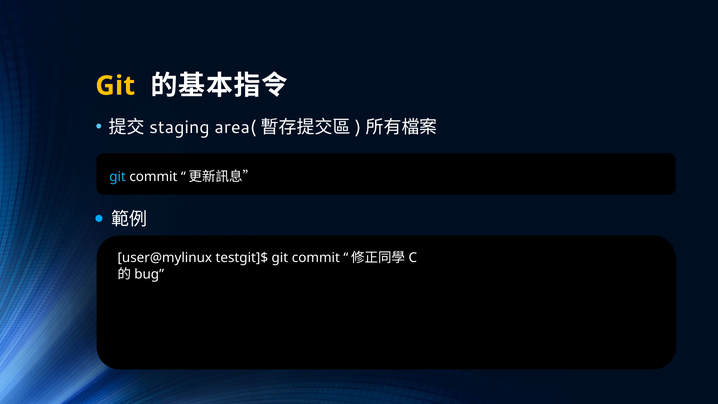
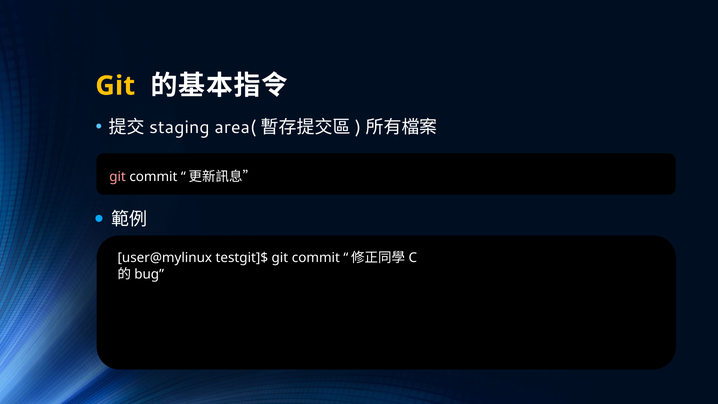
git at (118, 177) colour: light blue -> pink
